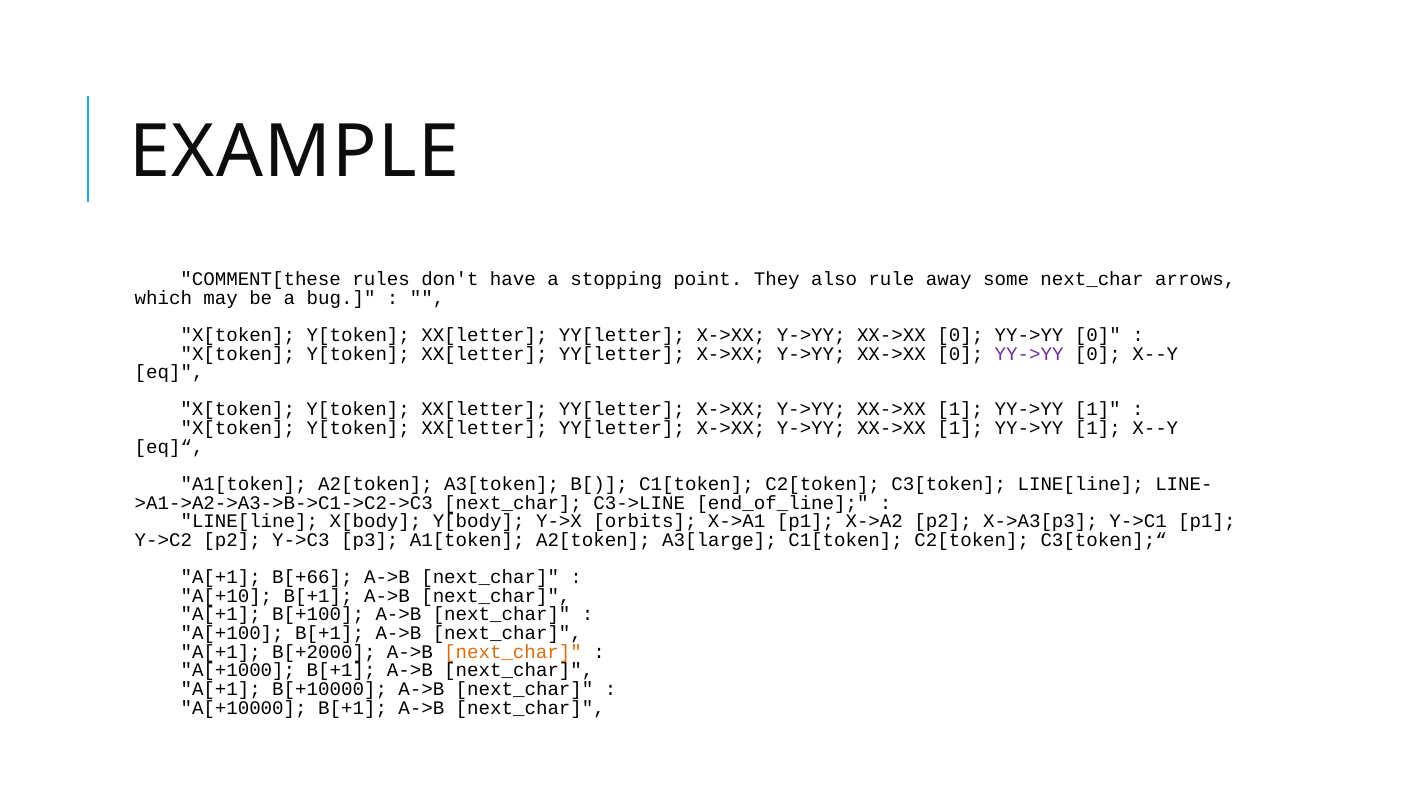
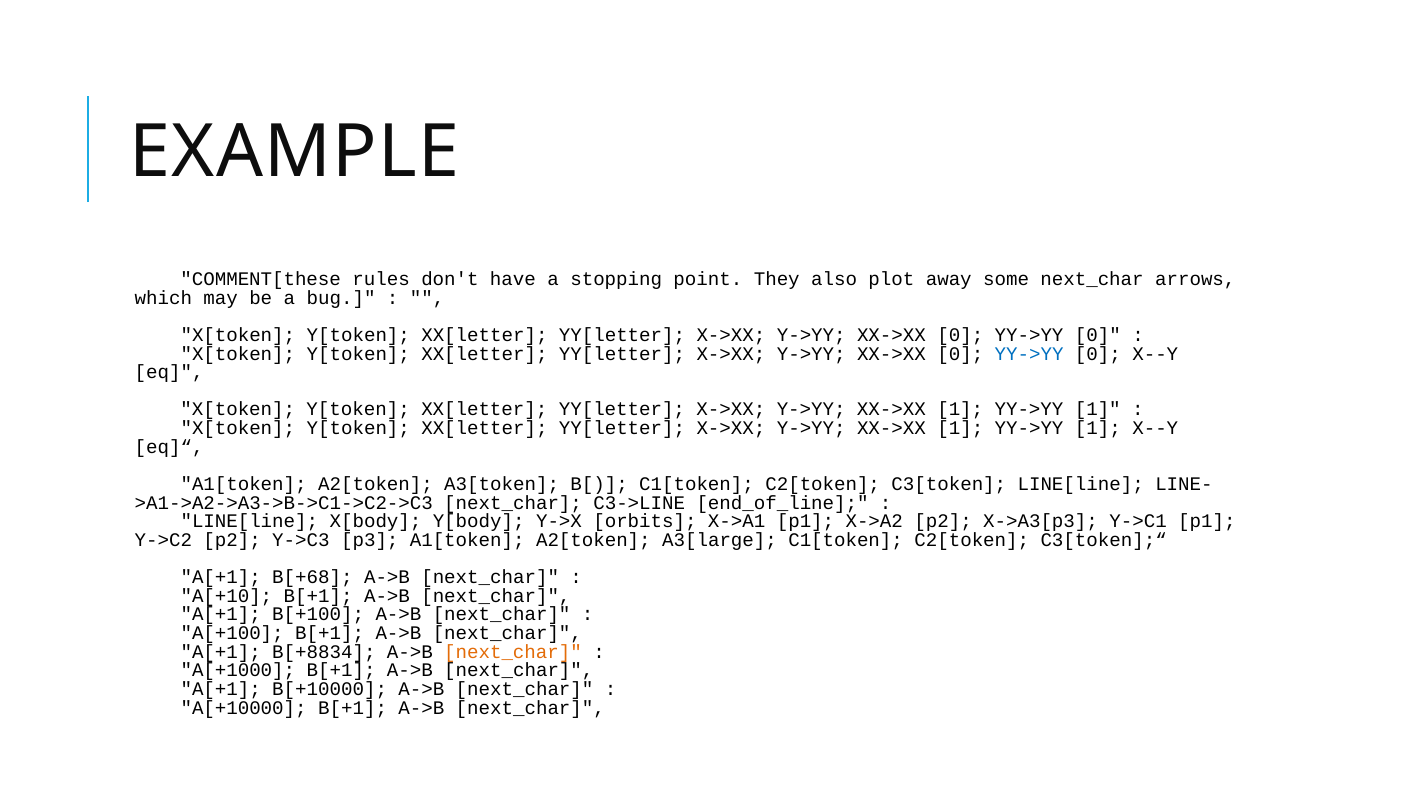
rule: rule -> plot
YY->YY at (1029, 353) colour: purple -> blue
B[+66: B[+66 -> B[+68
B[+2000: B[+2000 -> B[+8834
